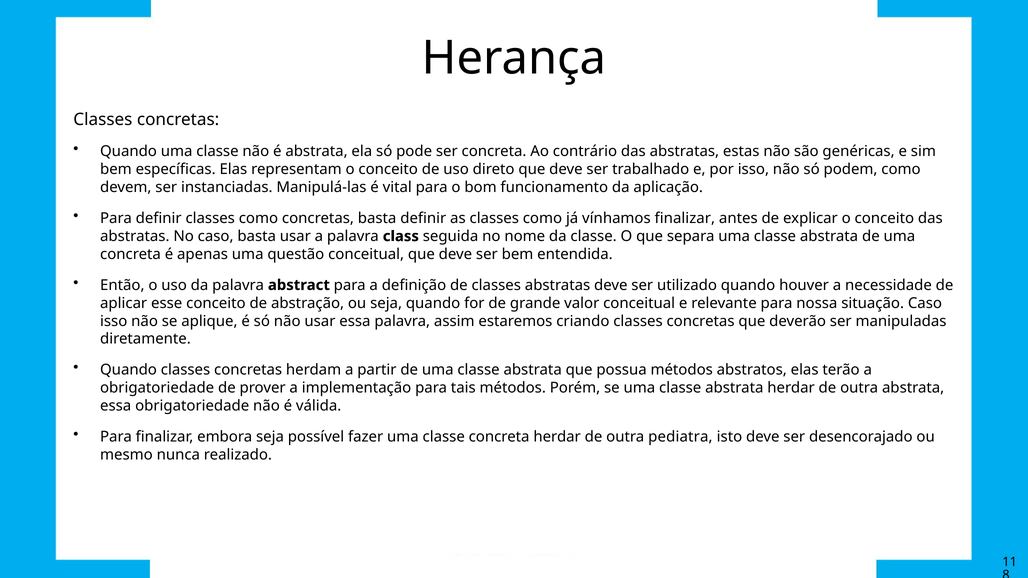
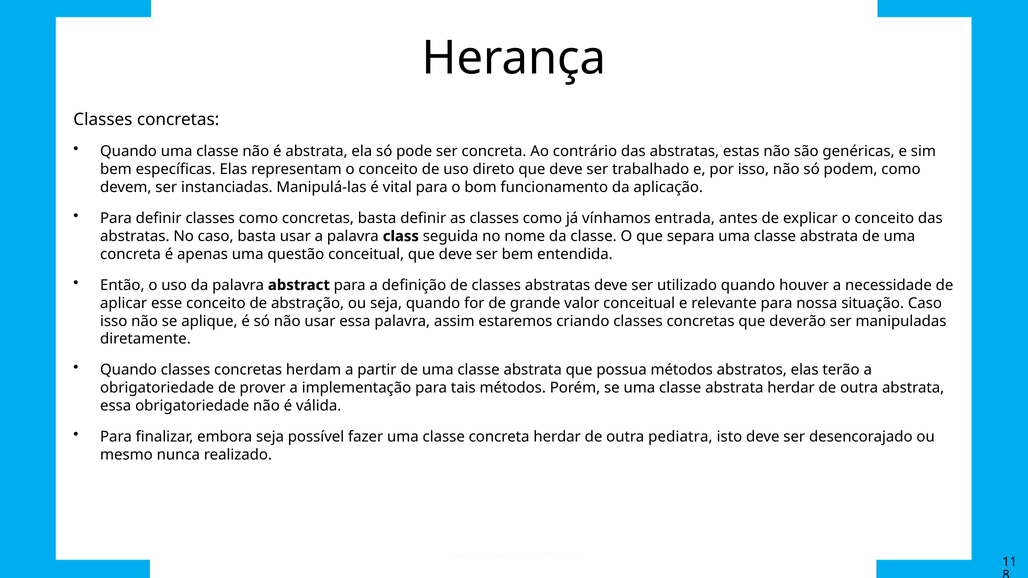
vínhamos finalizar: finalizar -> entrada
